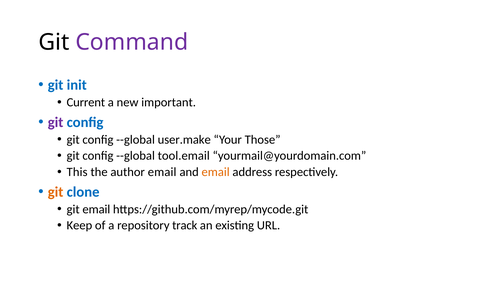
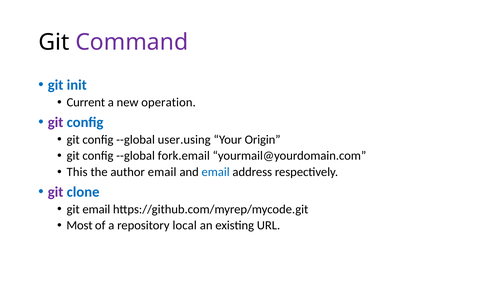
important: important -> operation
user.make: user.make -> user.using
Those: Those -> Origin
tool.email: tool.email -> fork.email
email at (216, 172) colour: orange -> blue
git at (56, 192) colour: orange -> purple
Keep: Keep -> Most
track: track -> local
